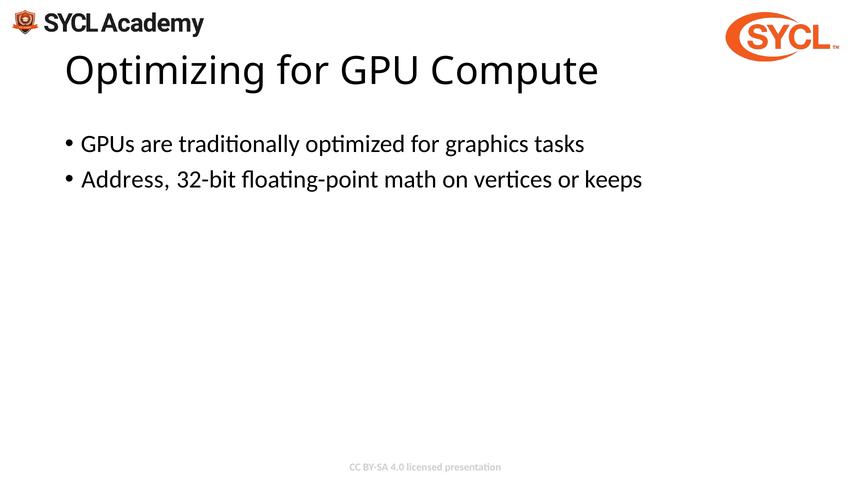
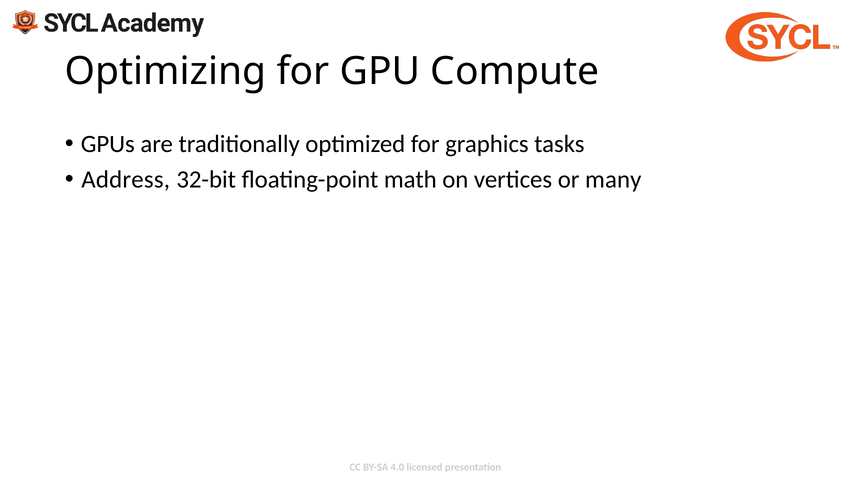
keeps: keeps -> many
